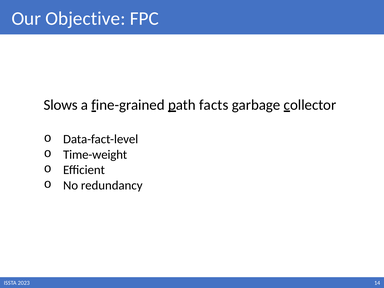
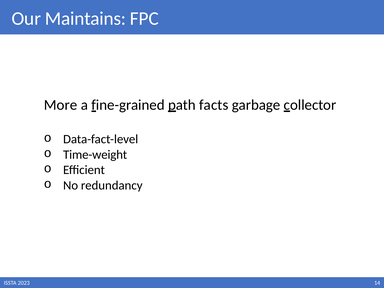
Objective: Objective -> Maintains
Slows: Slows -> More
